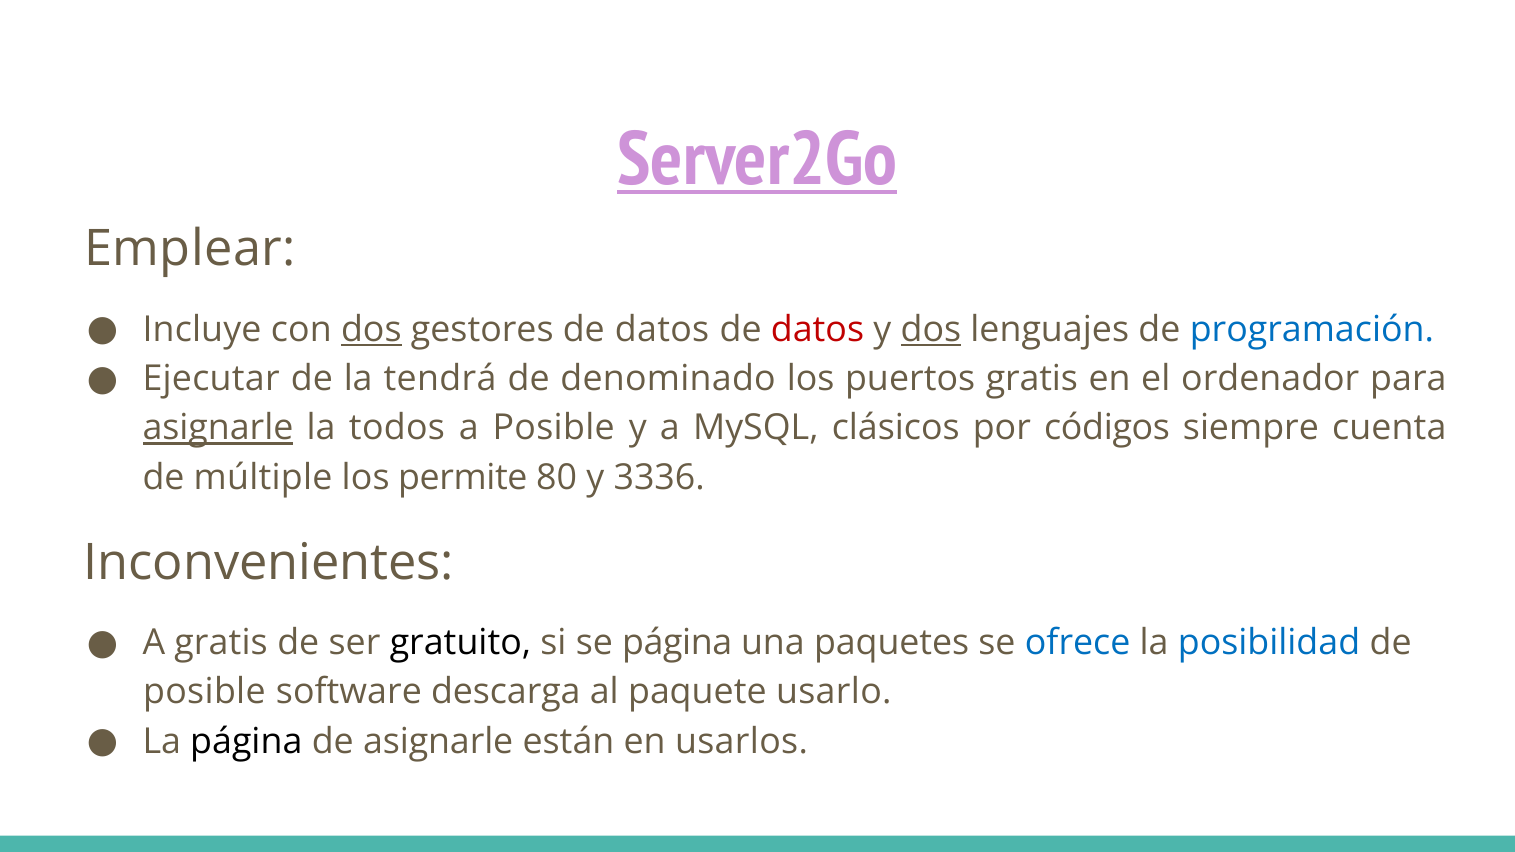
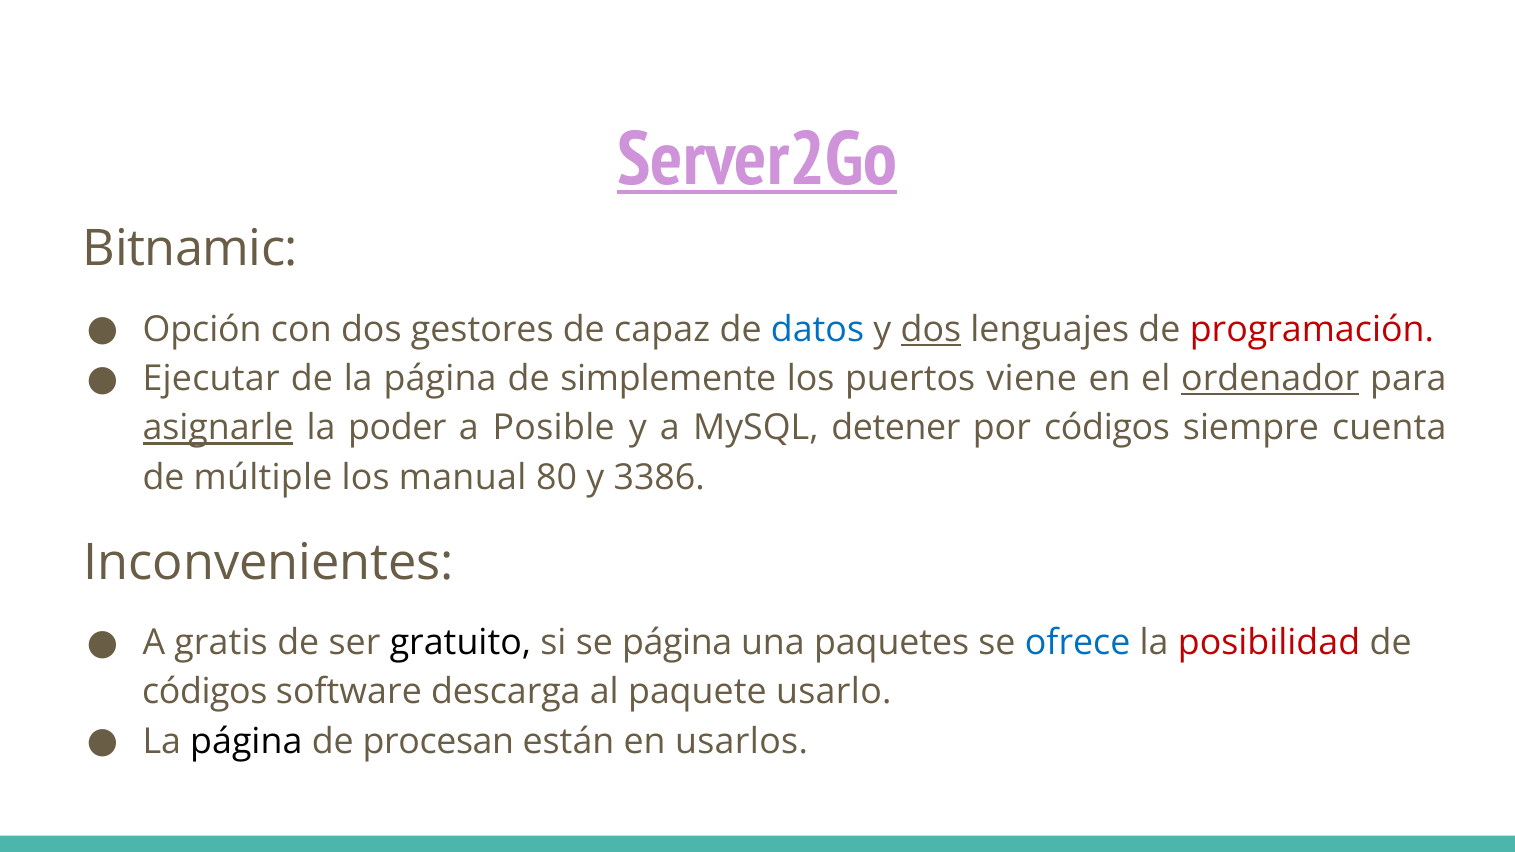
Emplear: Emplear -> Bitnamic
Incluye: Incluye -> Opción
dos at (371, 330) underline: present -> none
gestores de datos: datos -> capaz
datos at (817, 330) colour: red -> blue
programación colour: blue -> red
de la tendrá: tendrá -> página
denominado: denominado -> simplemente
puertos gratis: gratis -> viene
ordenador underline: none -> present
todos: todos -> poder
clásicos: clásicos -> detener
permite: permite -> manual
3336: 3336 -> 3386
posibilidad colour: blue -> red
posible at (204, 692): posible -> códigos
de asignarle: asignarle -> procesan
